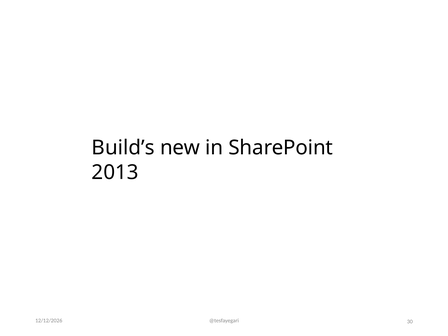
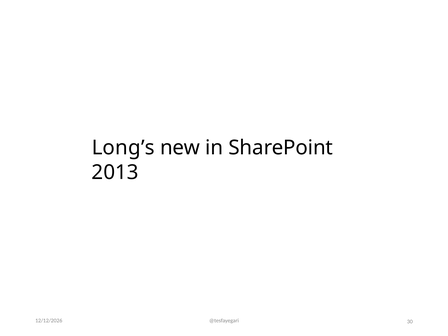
Build’s: Build’s -> Long’s
